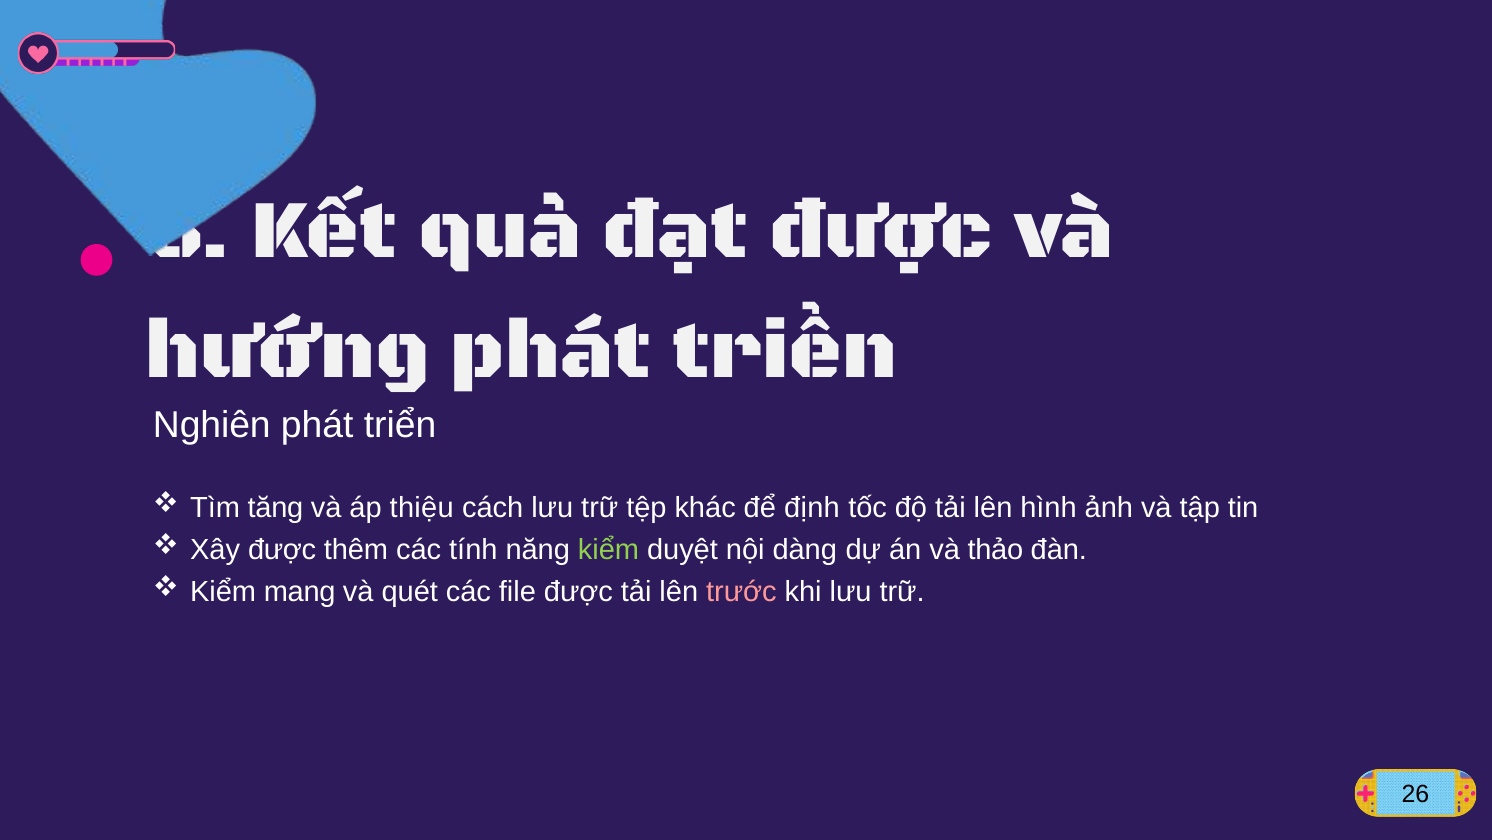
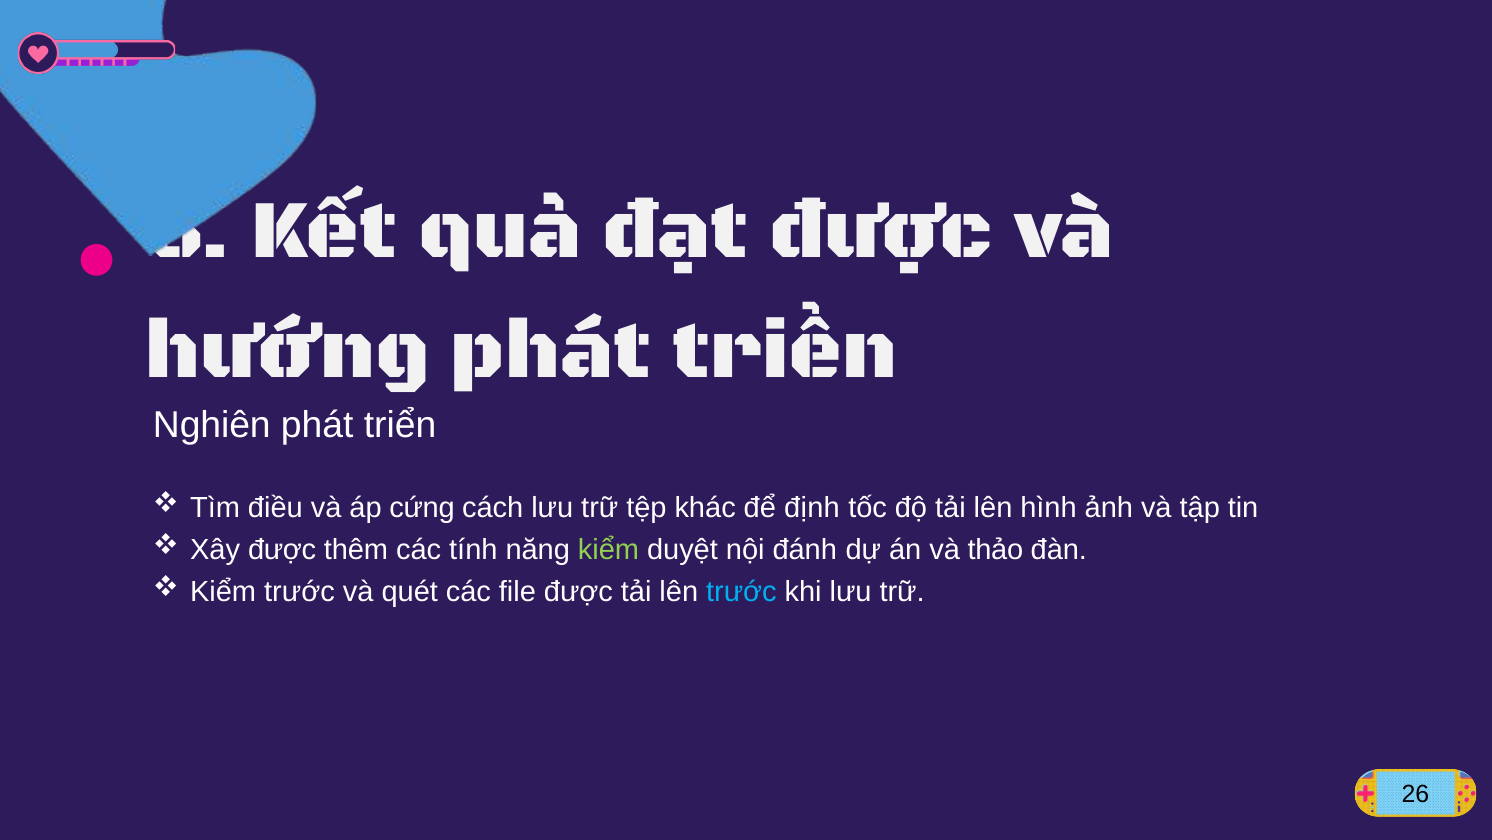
tăng: tăng -> điều
thiệu: thiệu -> cứng
dàng: dàng -> đánh
Kiểm mang: mang -> trước
trước at (741, 591) colour: pink -> light blue
